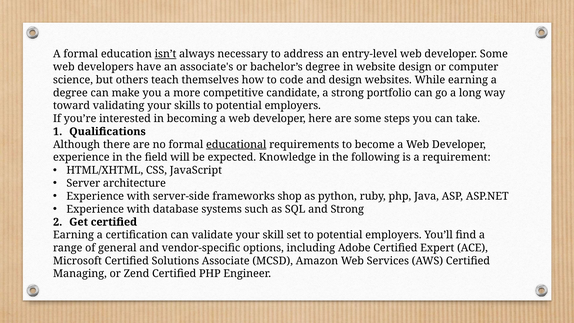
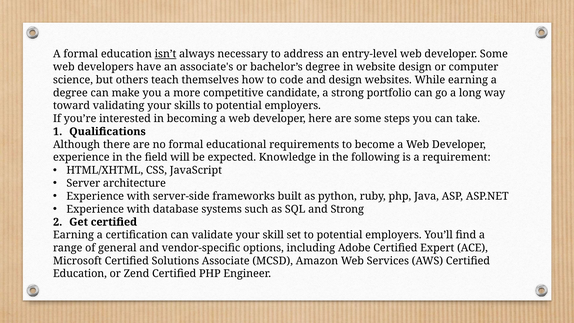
educational underline: present -> none
shop: shop -> built
Managing at (80, 274): Managing -> Education
